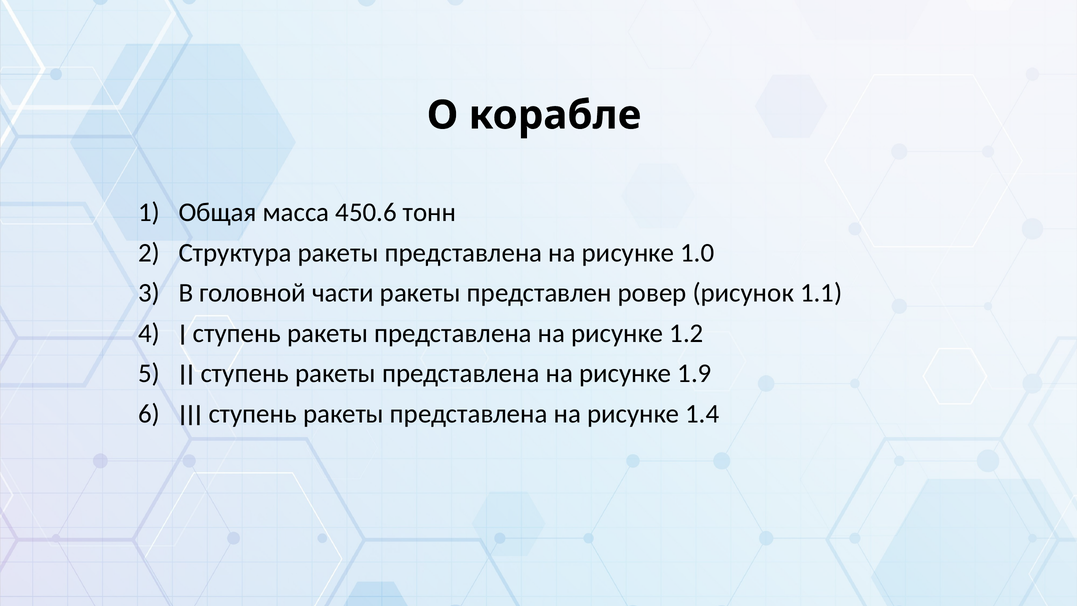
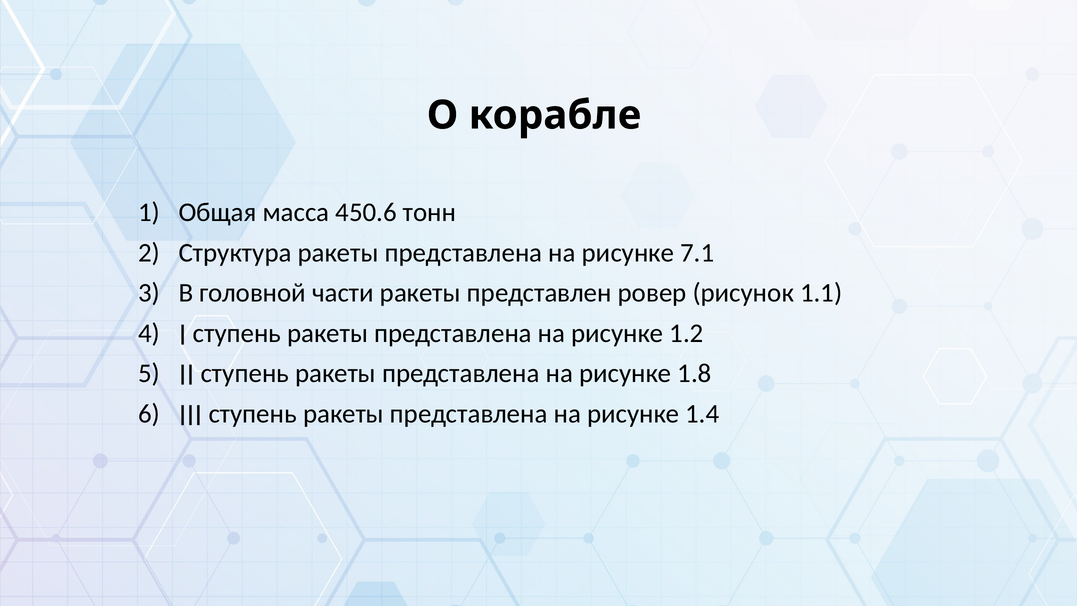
1.0: 1.0 -> 7.1
1.9: 1.9 -> 1.8
